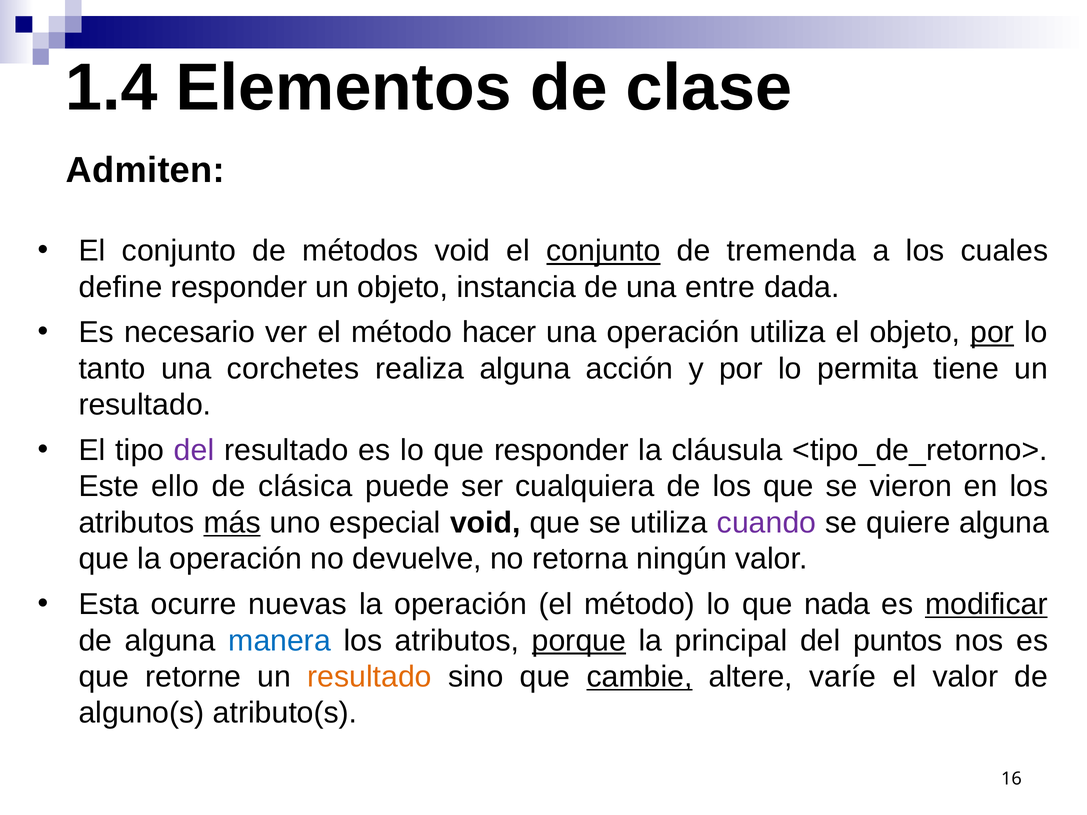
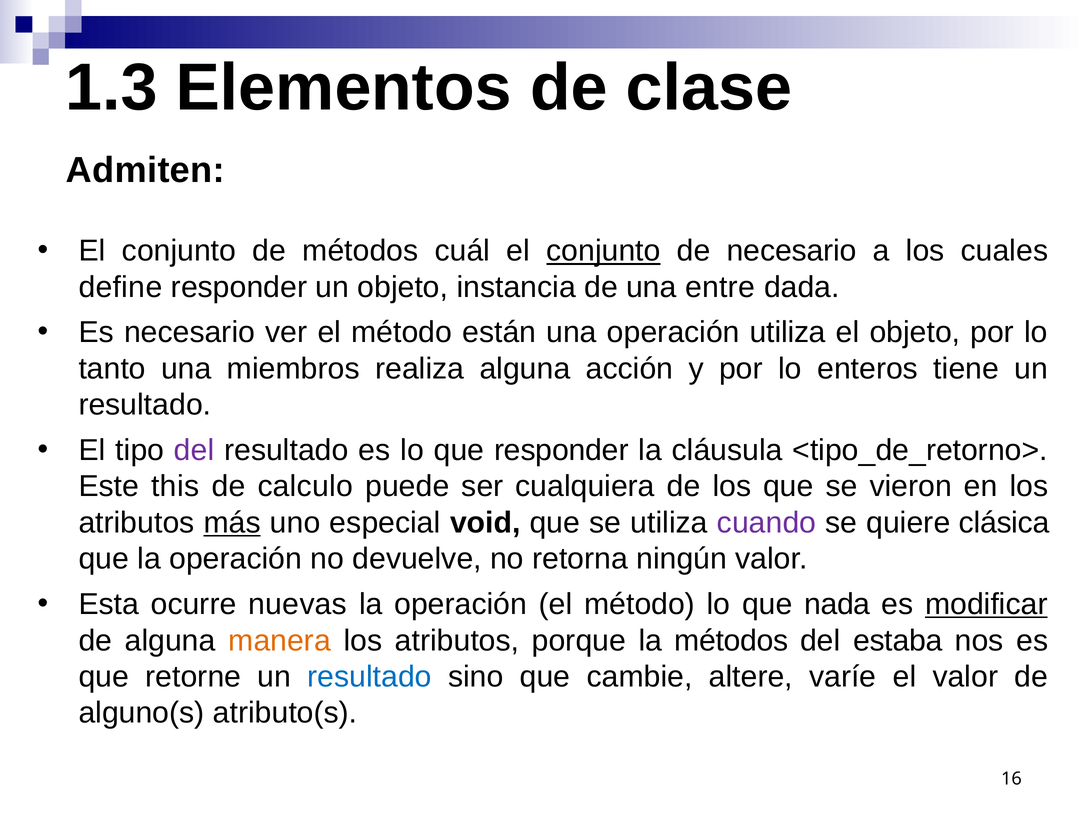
1.4: 1.4 -> 1.3
métodos void: void -> cuál
de tremenda: tremenda -> necesario
hacer: hacer -> están
por at (992, 333) underline: present -> none
corchetes: corchetes -> miembros
permita: permita -> enteros
ello: ello -> this
clásica: clásica -> calculo
quiere alguna: alguna -> clásica
manera colour: blue -> orange
porque underline: present -> none
la principal: principal -> métodos
puntos: puntos -> estaba
resultado at (370, 677) colour: orange -> blue
cambie underline: present -> none
